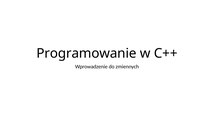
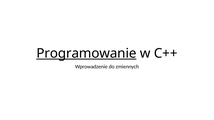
Programowanie underline: none -> present
